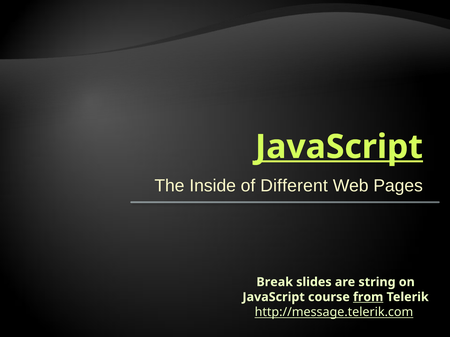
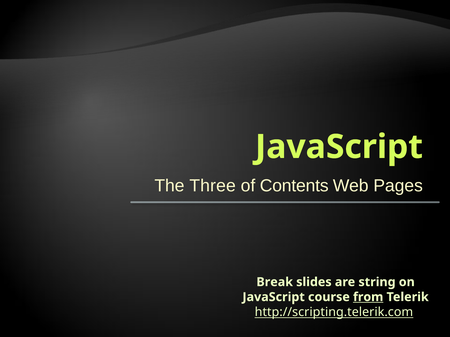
JavaScript at (339, 147) underline: present -> none
Inside: Inside -> Three
Different: Different -> Contents
http://message.telerik.com: http://message.telerik.com -> http://scripting.telerik.com
